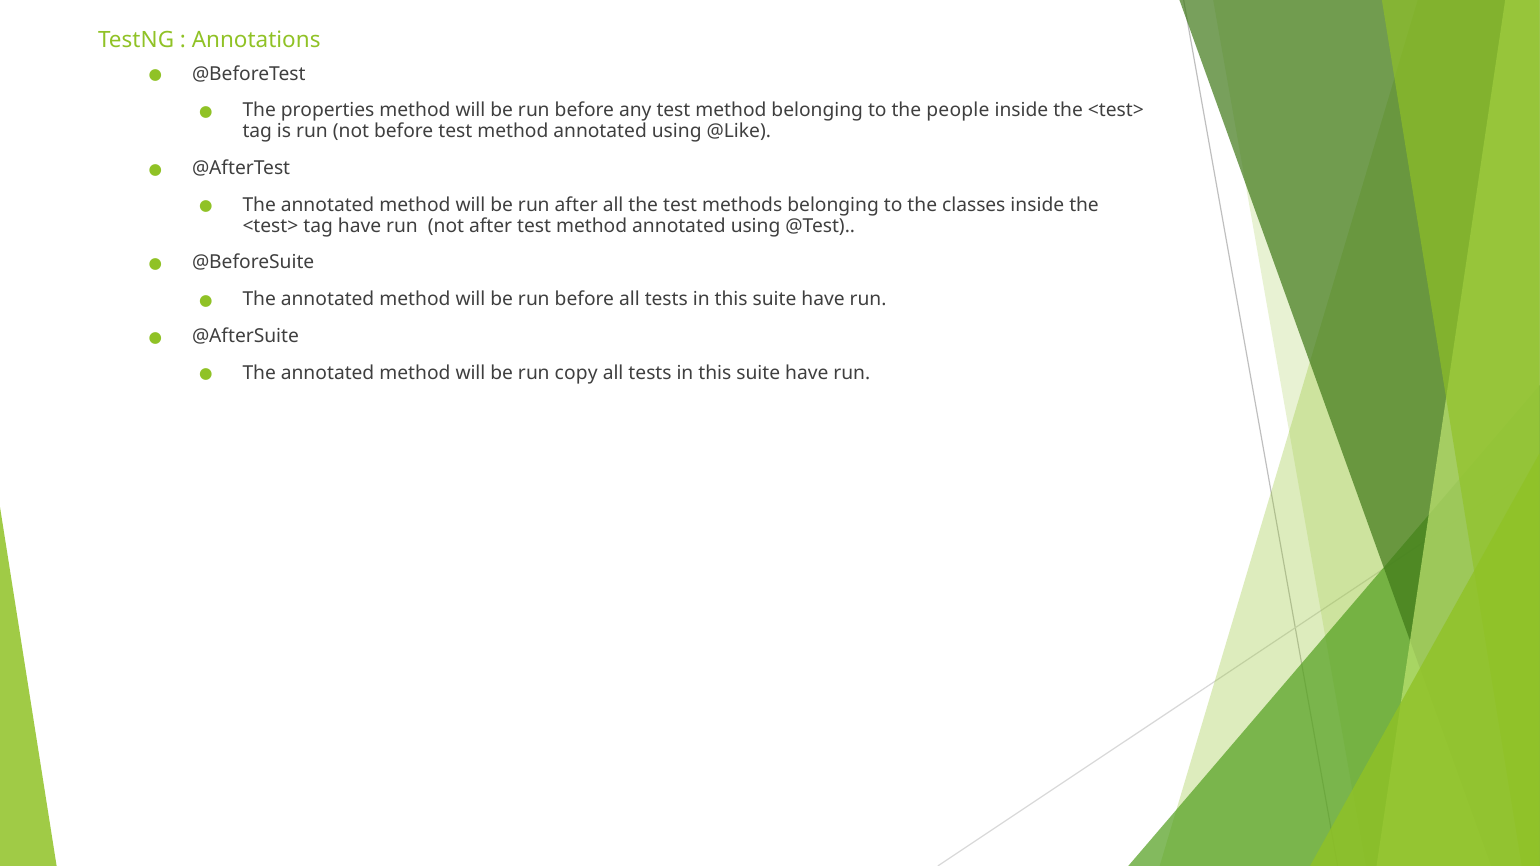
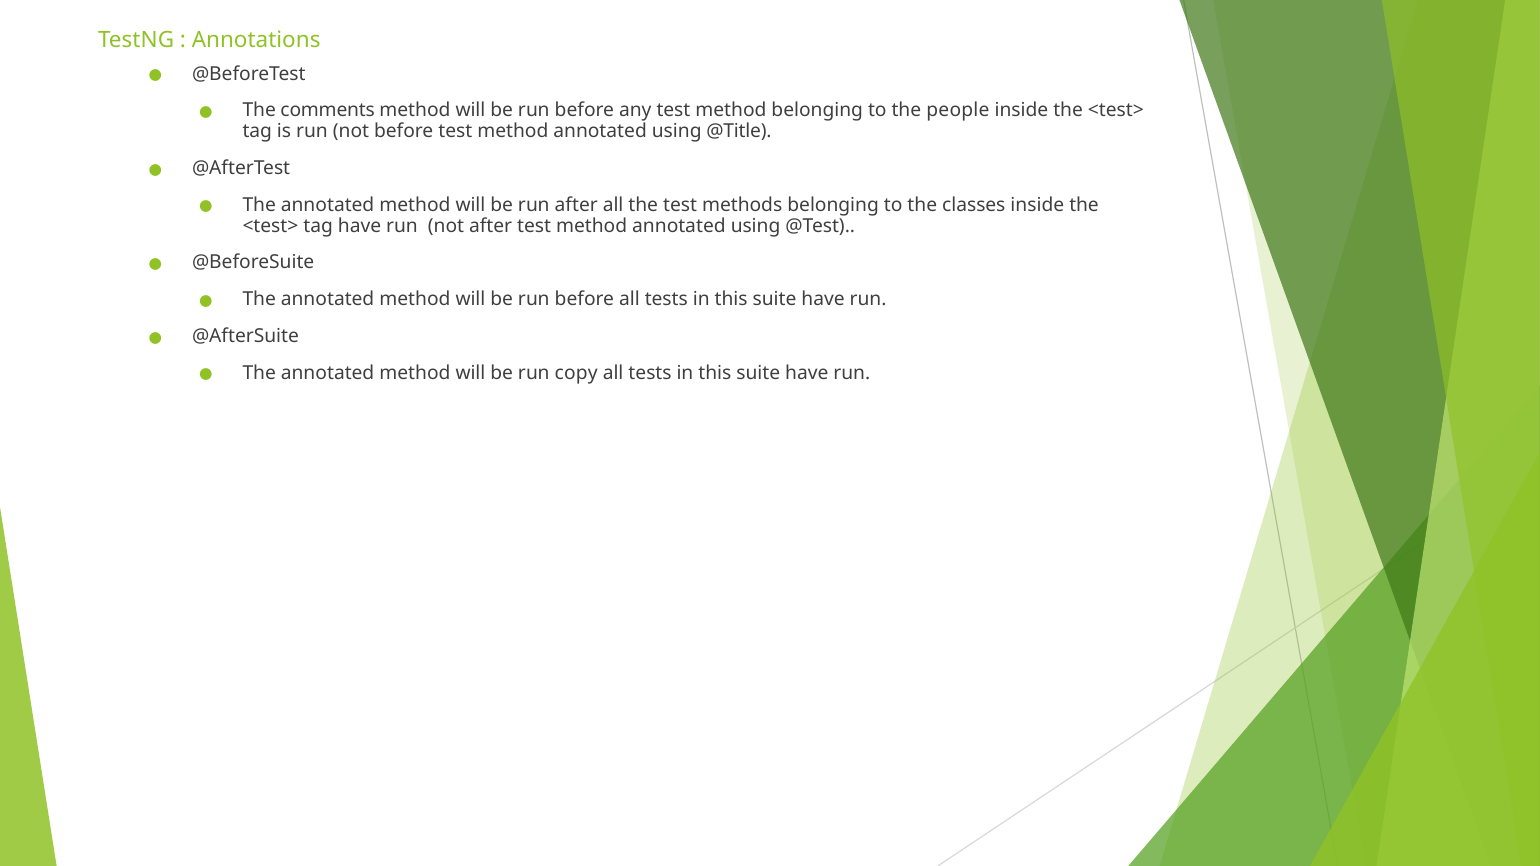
properties: properties -> comments
@Like: @Like -> @Title
